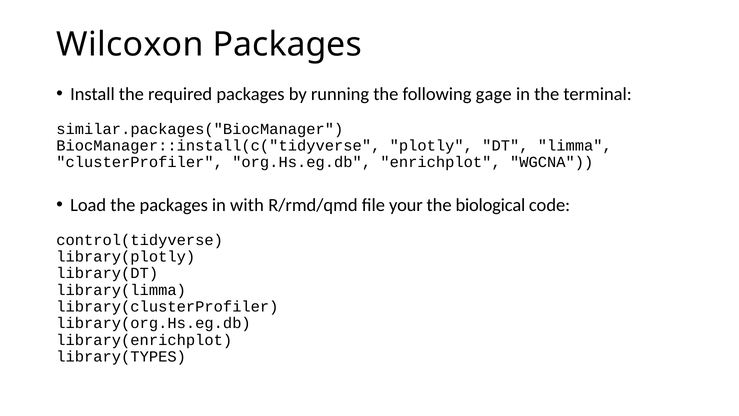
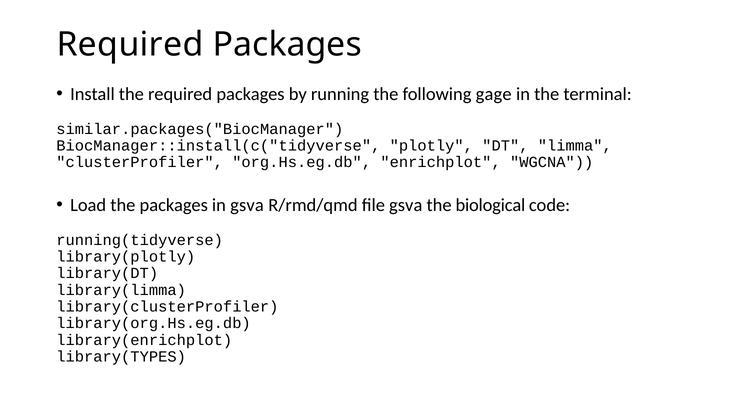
Wilcoxon at (130, 45): Wilcoxon -> Required
in with: with -> gsva
file your: your -> gsva
control(tidyverse: control(tidyverse -> running(tidyverse
